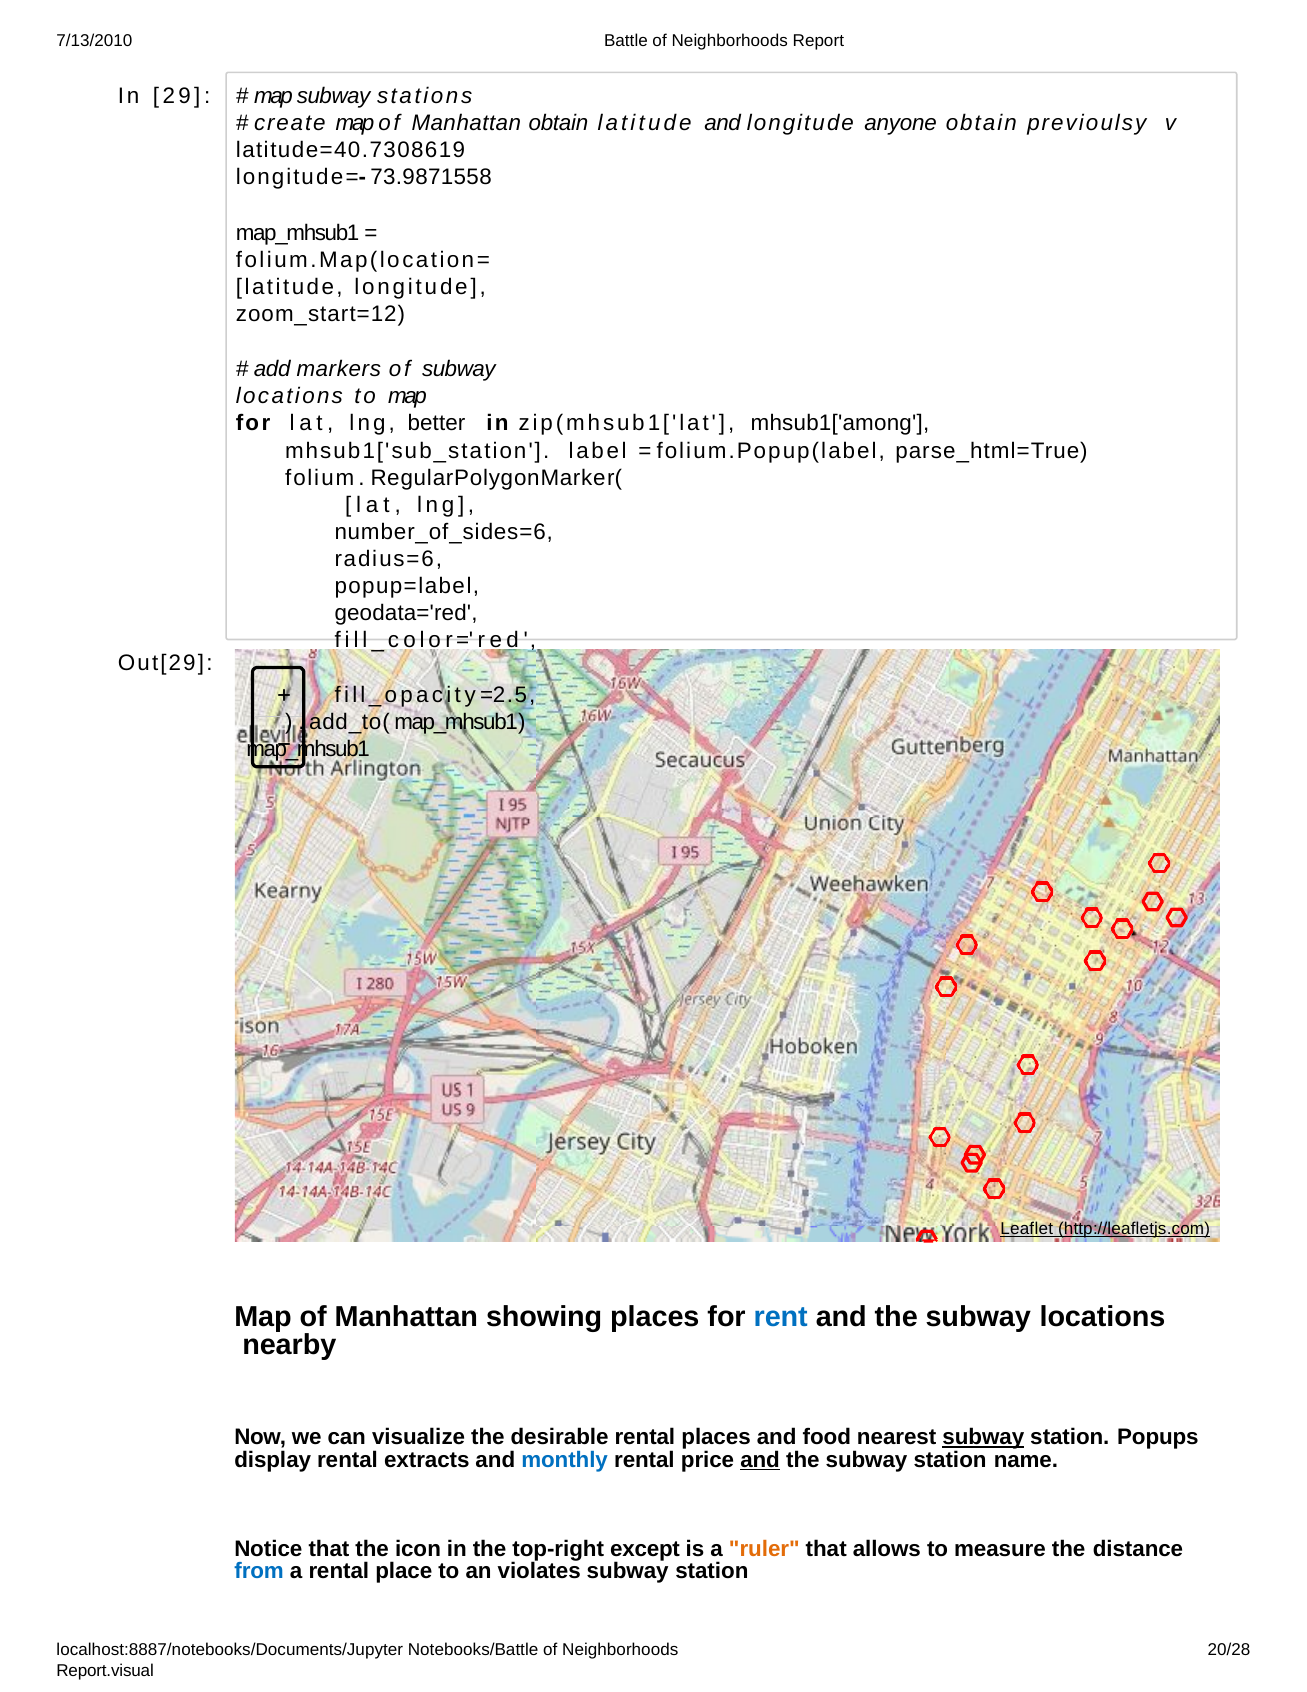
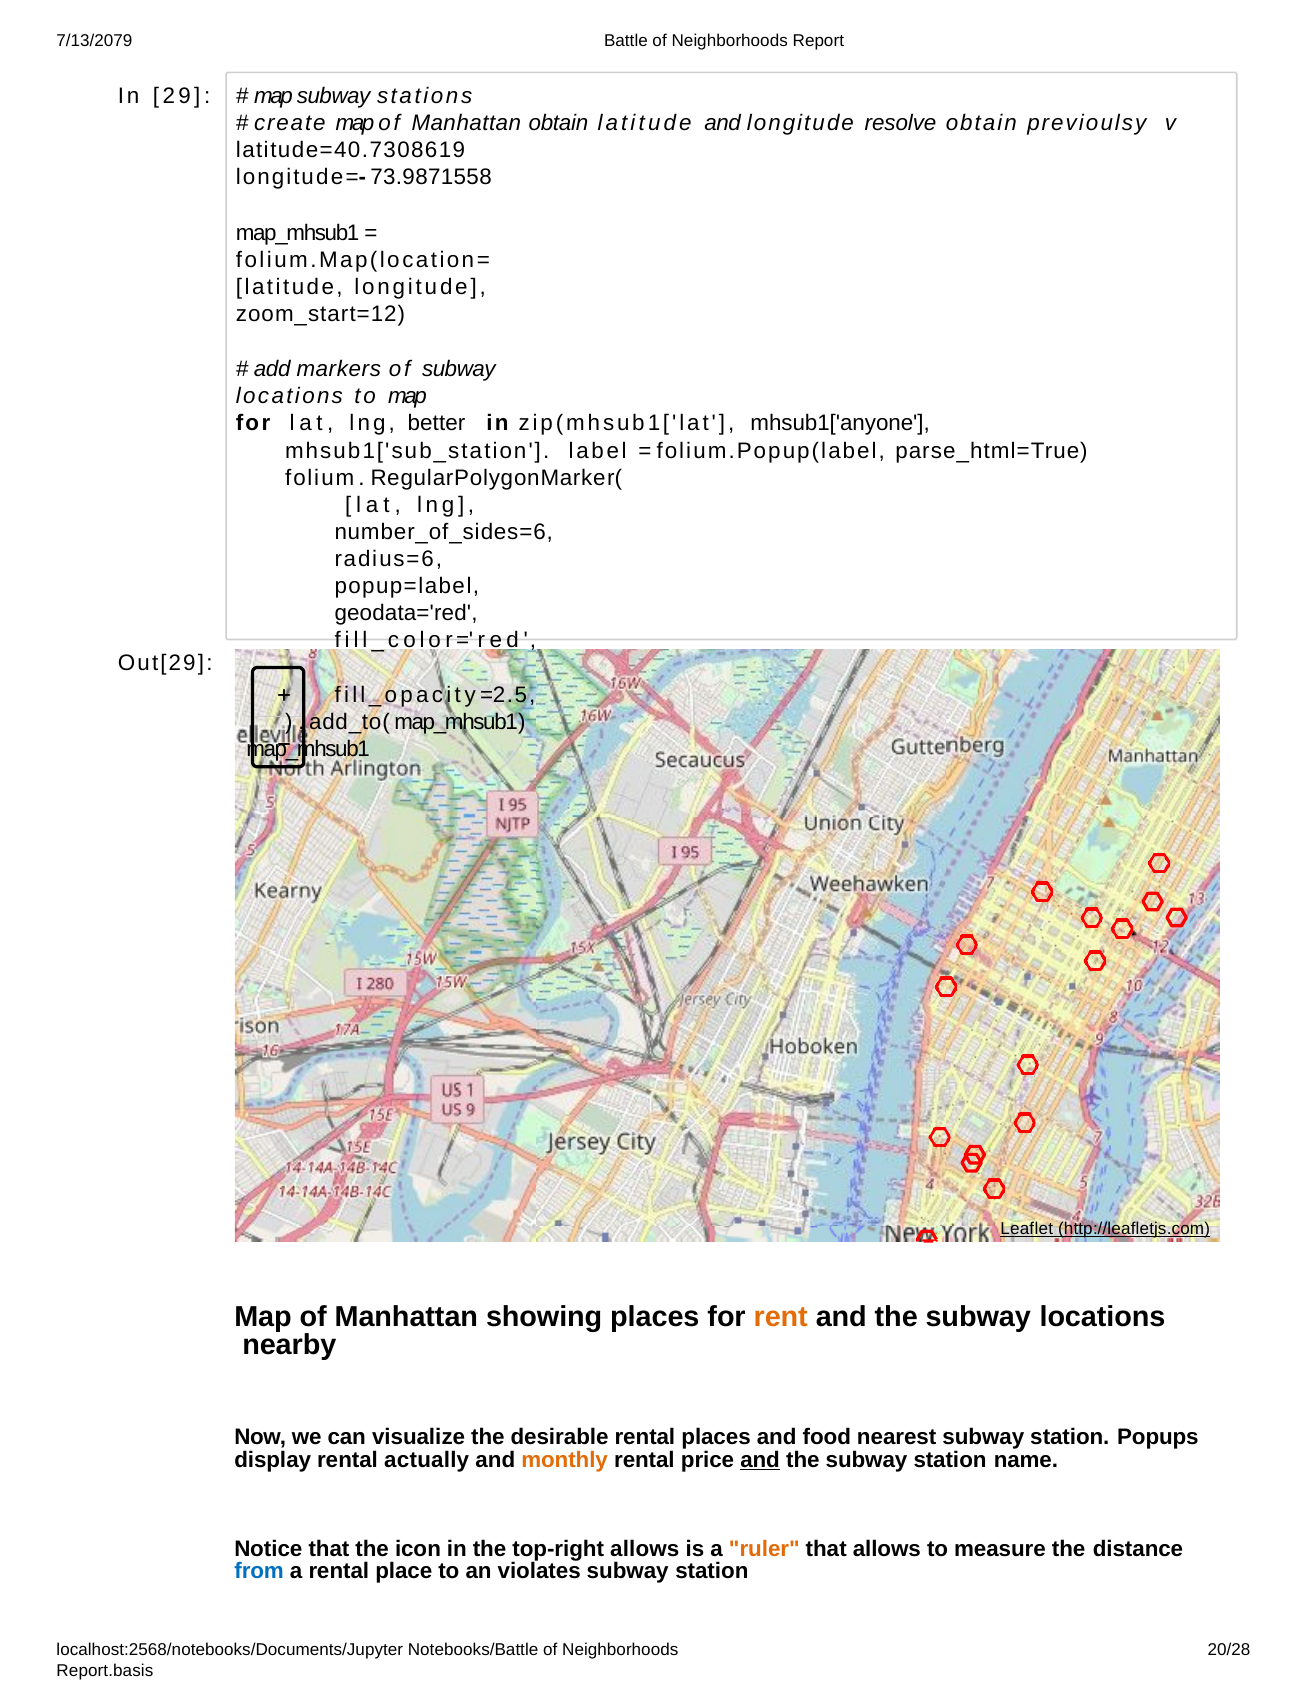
7/13/2010: 7/13/2010 -> 7/13/2079
anyone: anyone -> resolve
mhsub1['among: mhsub1['among -> mhsub1['anyone
rent colour: blue -> orange
subway at (983, 1437) underline: present -> none
extracts: extracts -> actually
monthly colour: blue -> orange
top-right except: except -> allows
localhost:8887/notebooks/Documents/Jupyter: localhost:8887/notebooks/Documents/Jupyter -> localhost:2568/notebooks/Documents/Jupyter
Report.visual: Report.visual -> Report.basis
